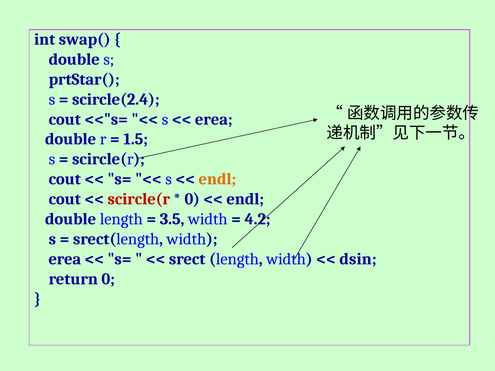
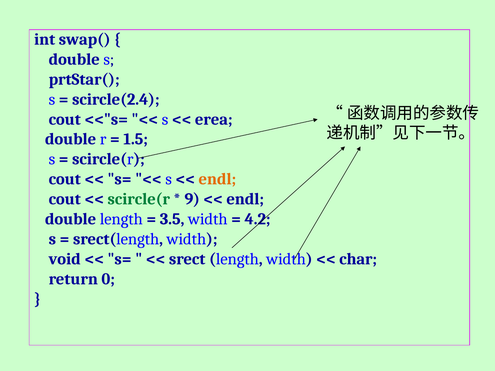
scircle(r at (139, 199) colour: red -> green
0 at (192, 199): 0 -> 9
erea at (65, 259): erea -> void
dsin: dsin -> char
